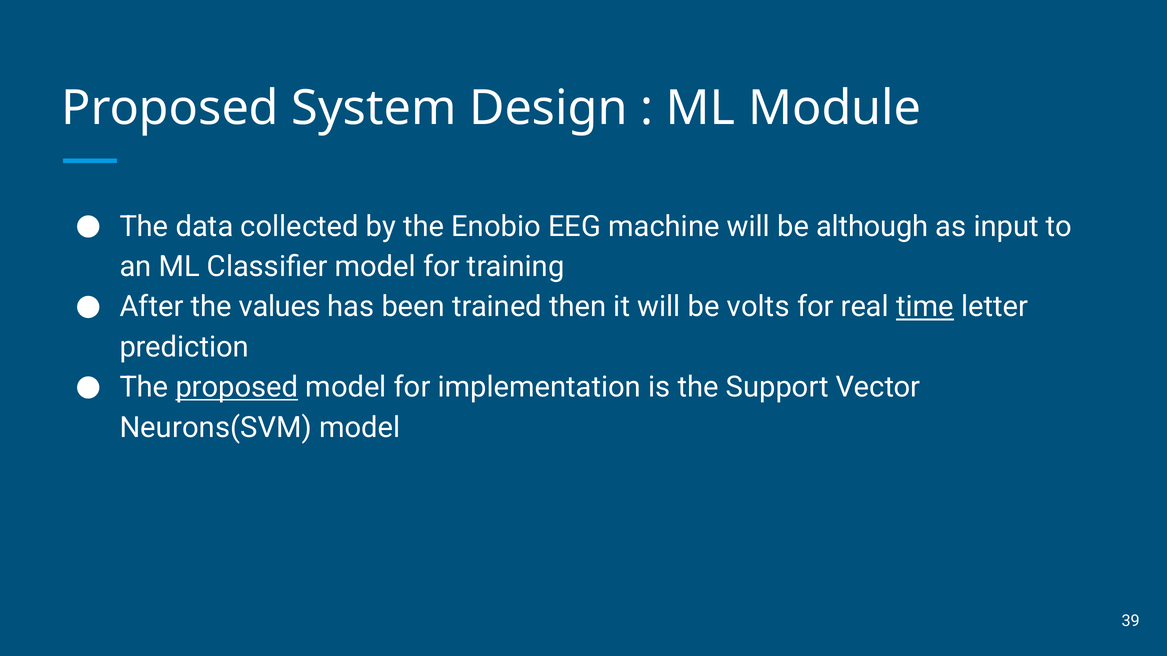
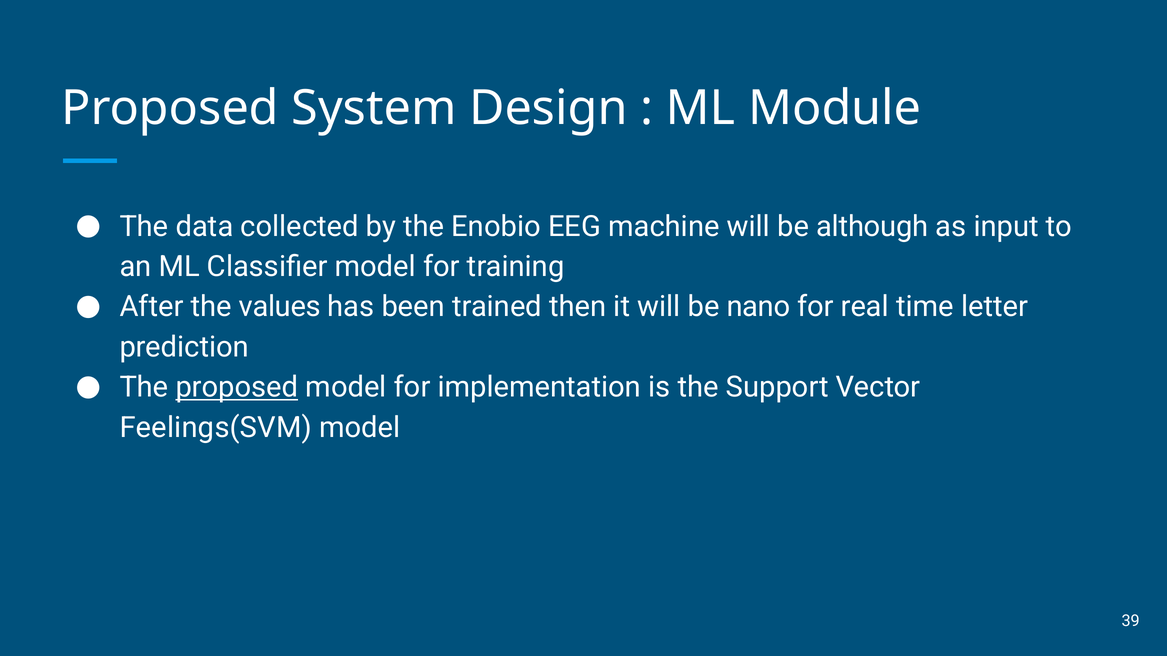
volts: volts -> nano
time underline: present -> none
Neurons(SVM: Neurons(SVM -> Feelings(SVM
